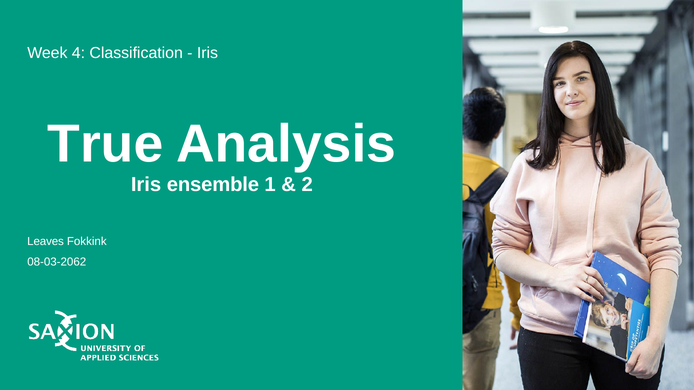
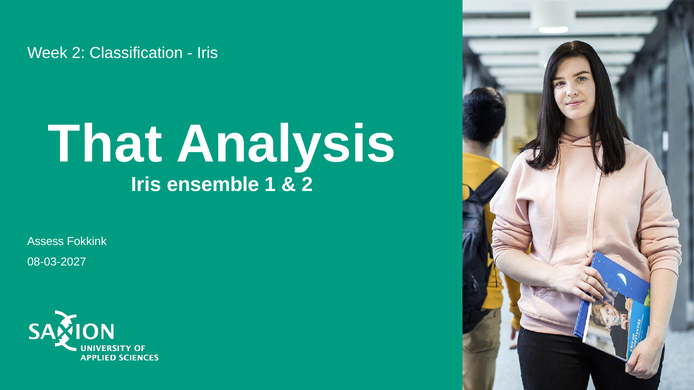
Week 4: 4 -> 2
True: True -> That
Leaves: Leaves -> Assess
08-03-2062: 08-03-2062 -> 08-03-2027
